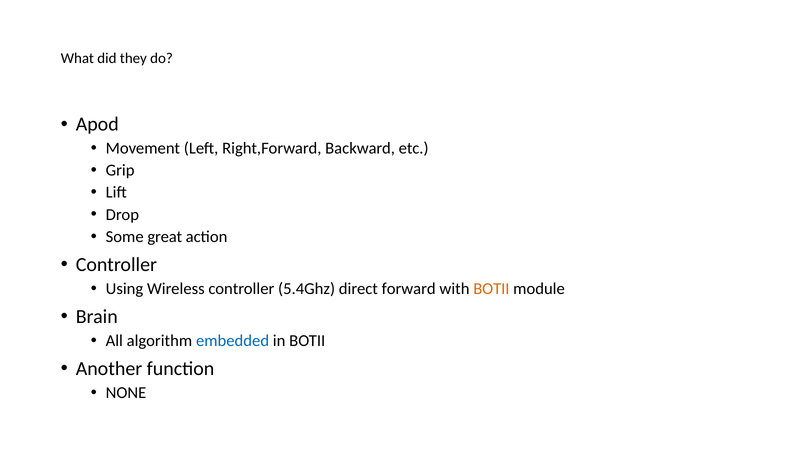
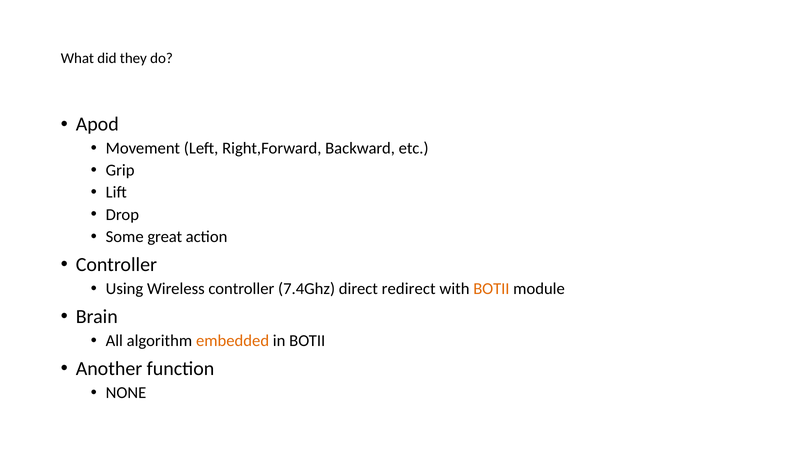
5.4Ghz: 5.4Ghz -> 7.4Ghz
forward: forward -> redirect
embedded colour: blue -> orange
